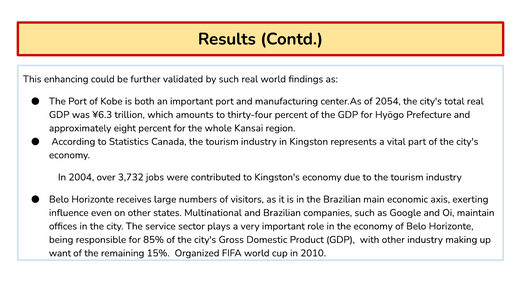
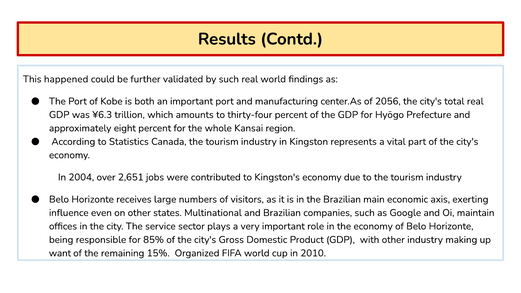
enhancing: enhancing -> happened
2054: 2054 -> 2056
3,732: 3,732 -> 2,651
